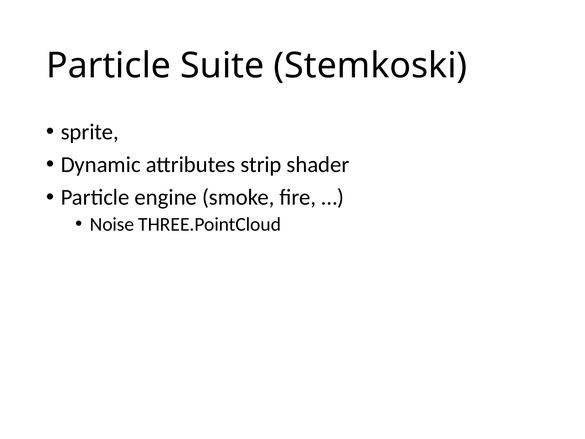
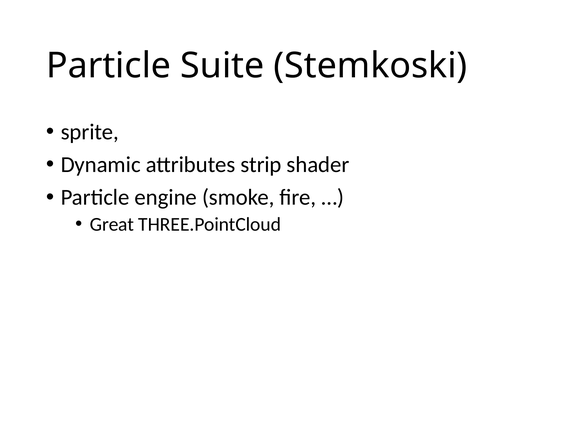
Noise: Noise -> Great
